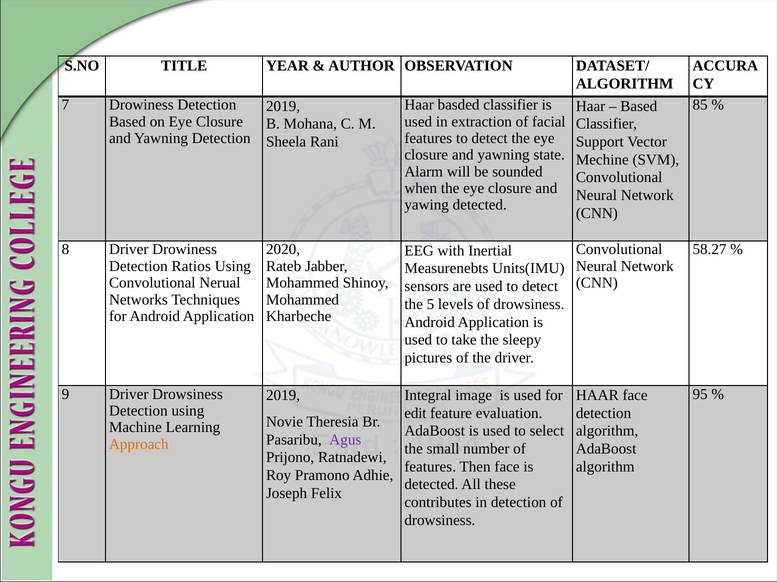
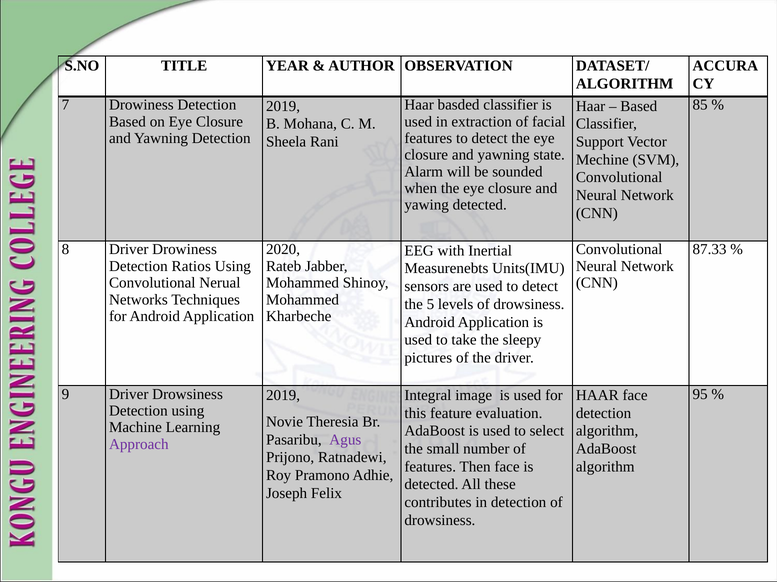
58.27: 58.27 -> 87.33
edit: edit -> this
Approach colour: orange -> purple
